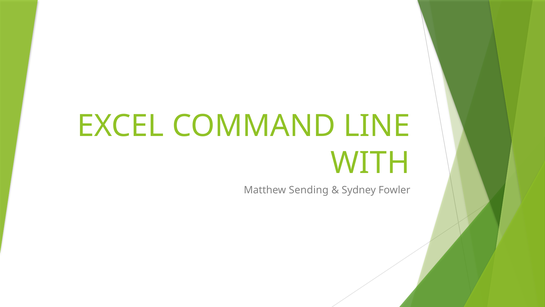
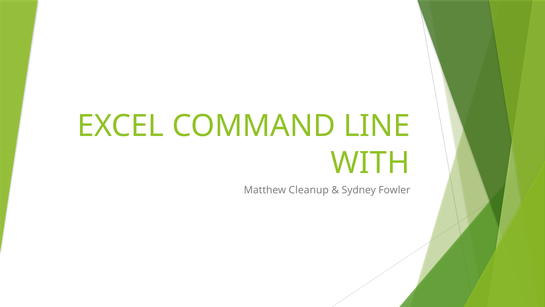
Sending: Sending -> Cleanup
